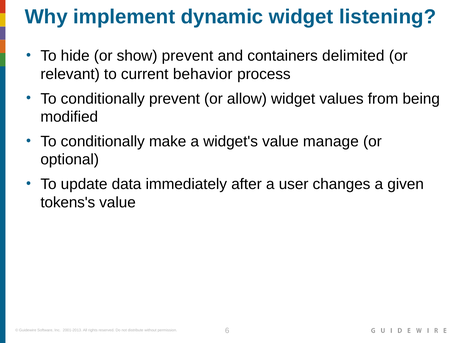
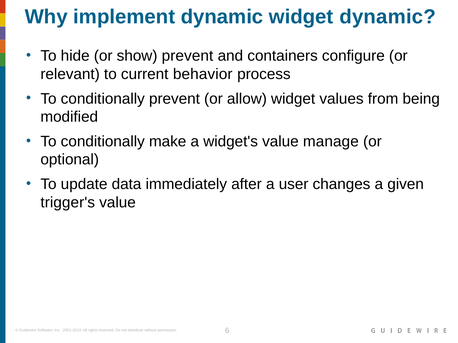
widget listening: listening -> dynamic
delimited: delimited -> configure
tokens's: tokens's -> trigger's
